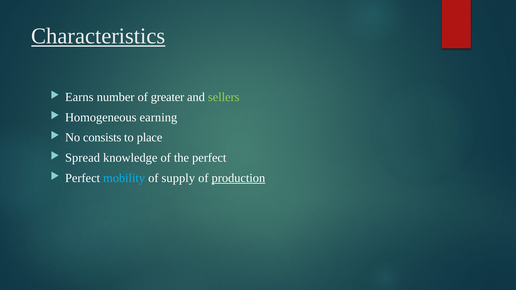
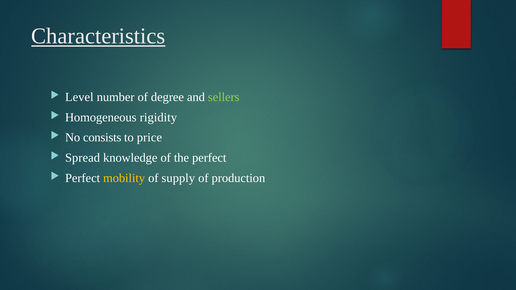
Earns: Earns -> Level
greater: greater -> degree
earning: earning -> rigidity
place: place -> price
mobility colour: light blue -> yellow
production underline: present -> none
